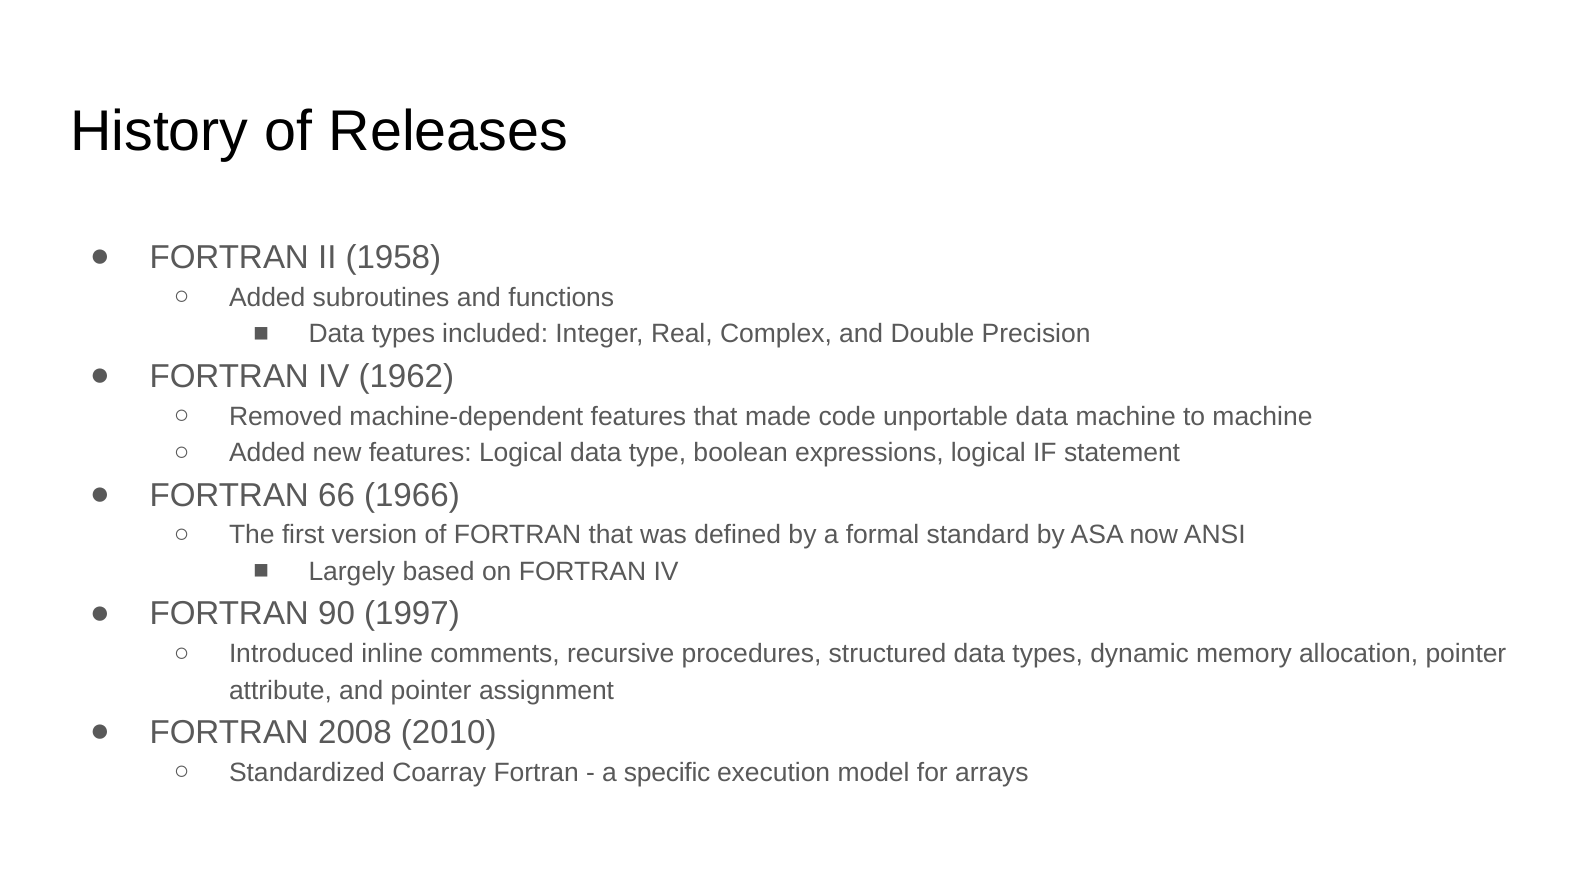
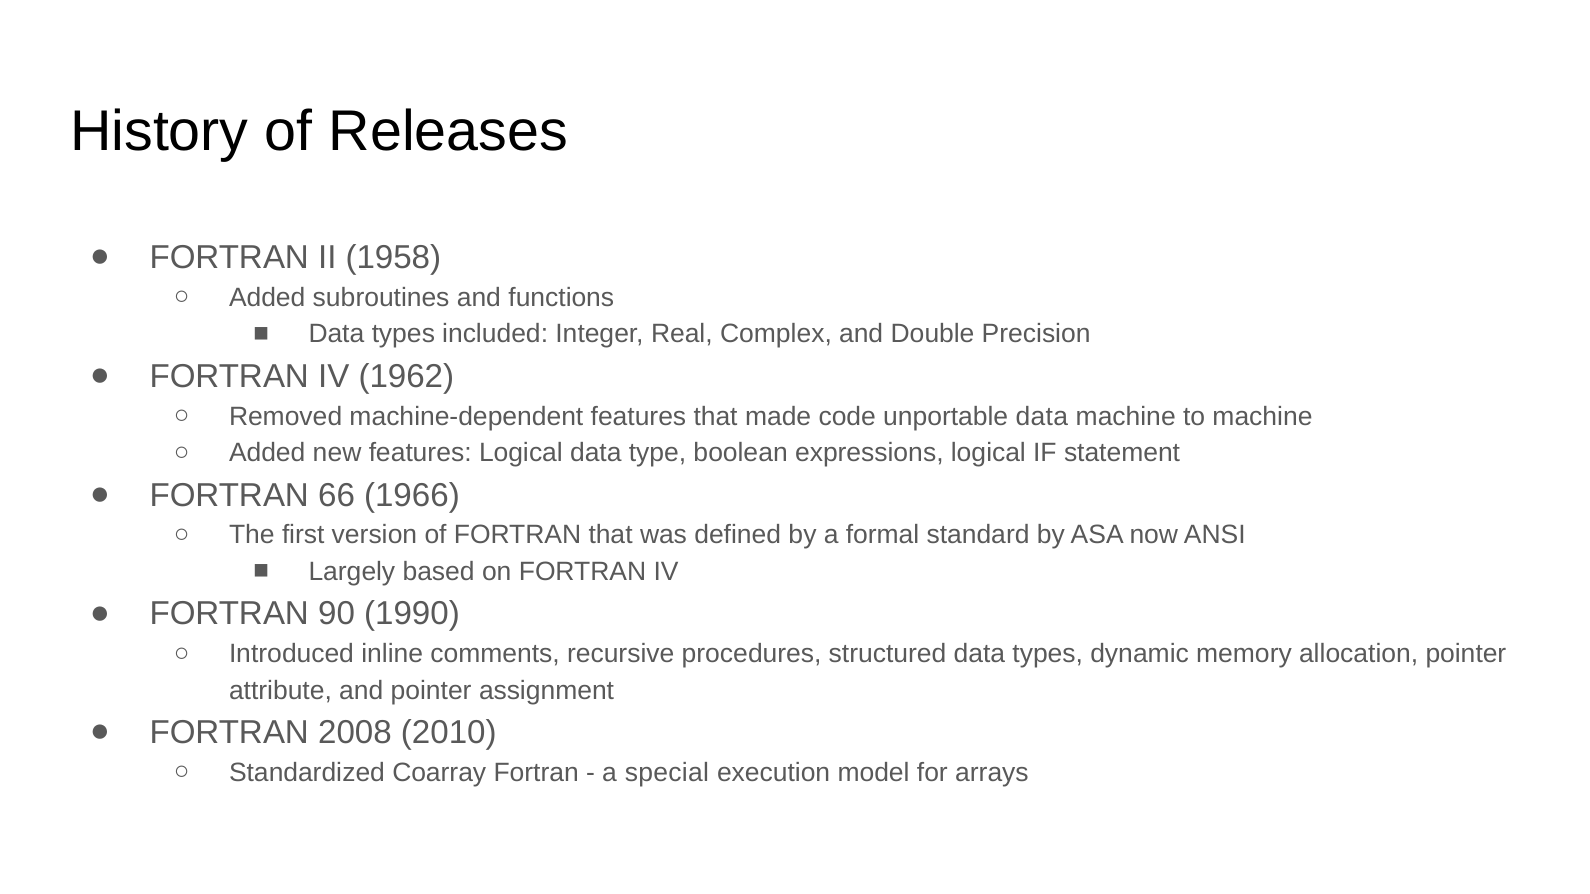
1997: 1997 -> 1990
specific: specific -> special
